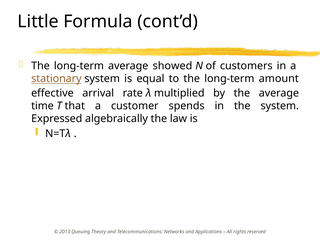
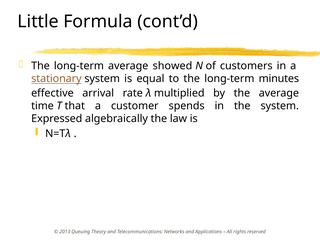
amount: amount -> minutes
